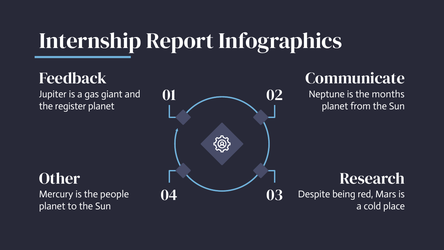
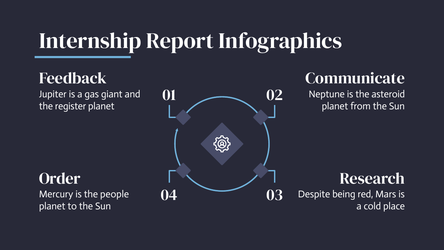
months: months -> asteroid
Other: Other -> Order
